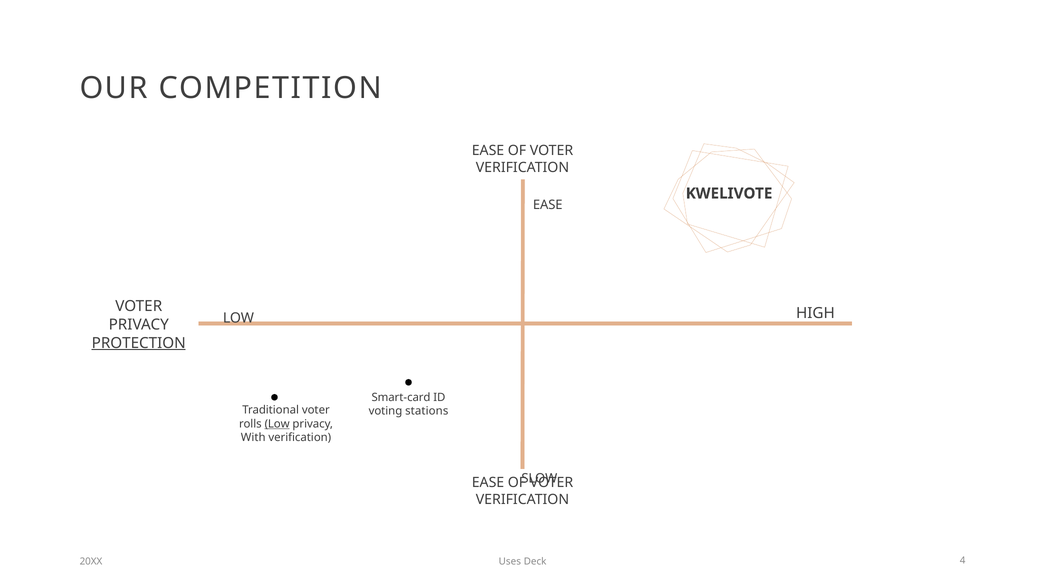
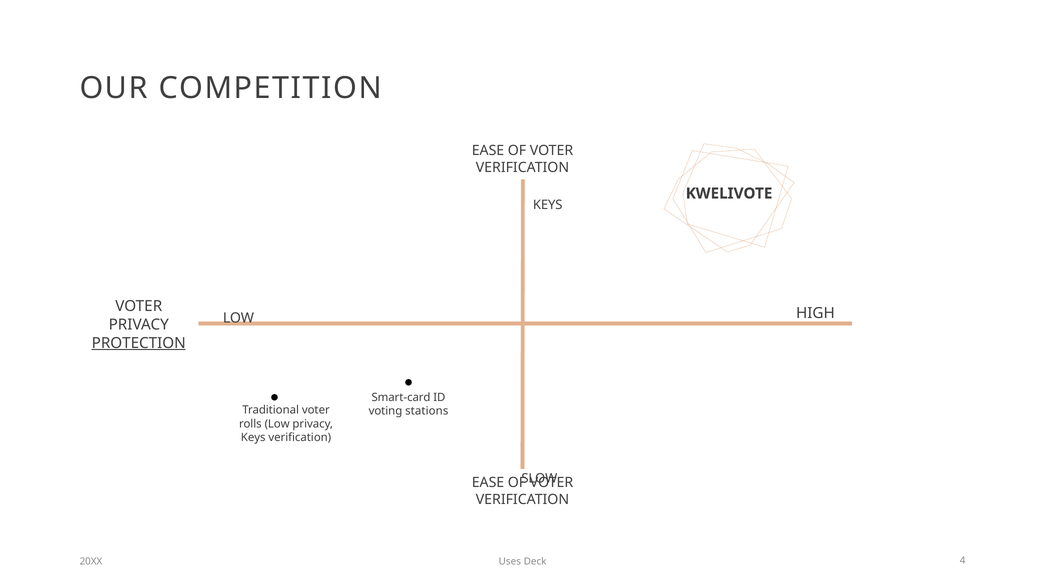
EASE at (548, 205): EASE -> KEYS
Low at (277, 424) underline: present -> none
With at (253, 437): With -> Keys
